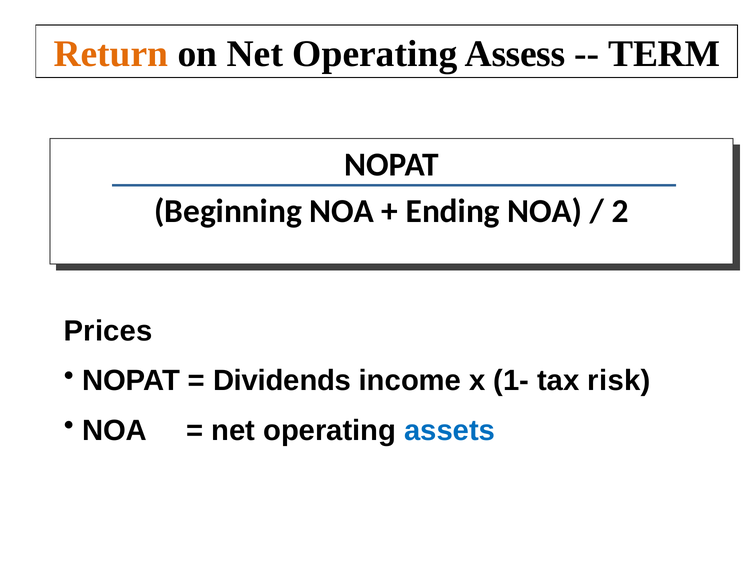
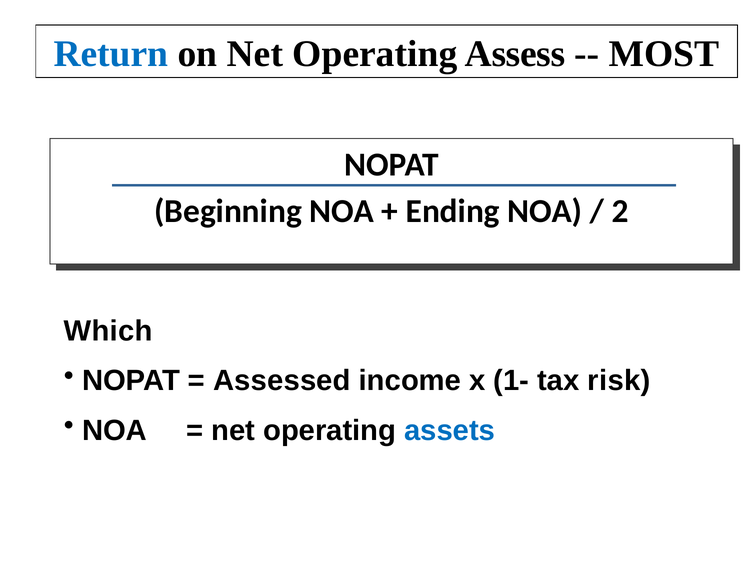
Return colour: orange -> blue
TERM: TERM -> MOST
Prices: Prices -> Which
Dividends: Dividends -> Assessed
